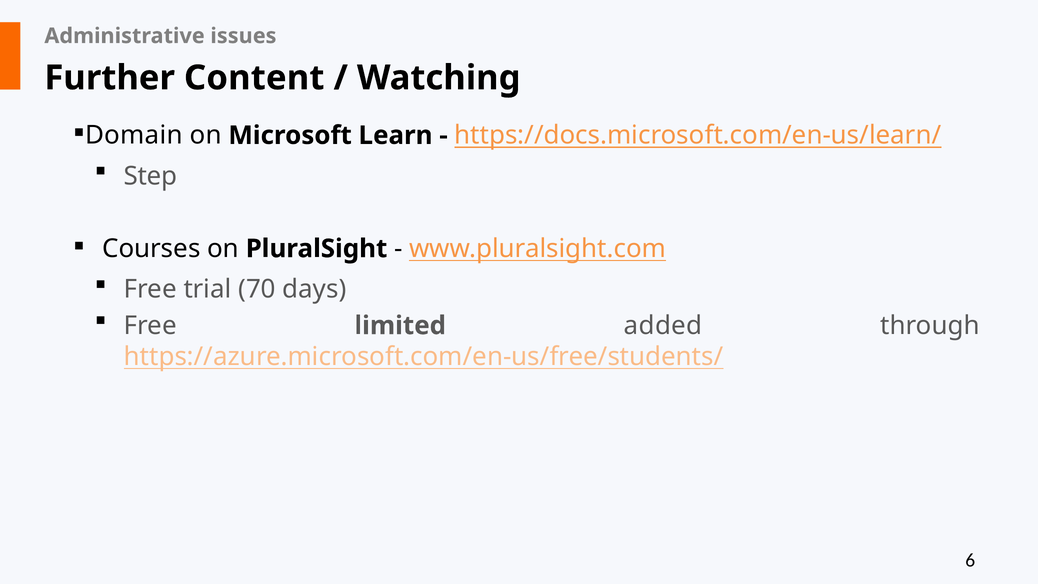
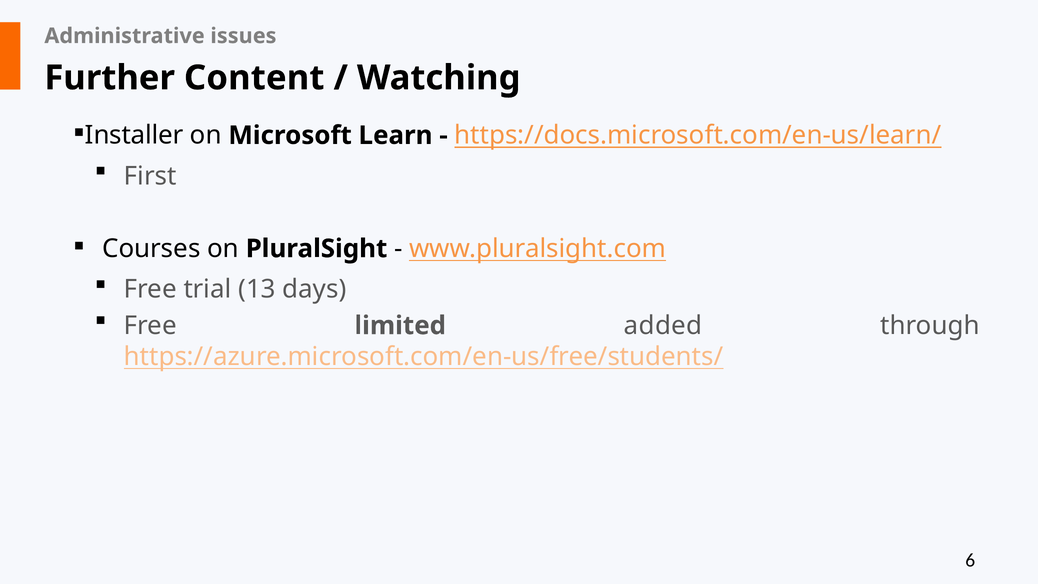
Domain: Domain -> Installer
Step: Step -> First
70: 70 -> 13
